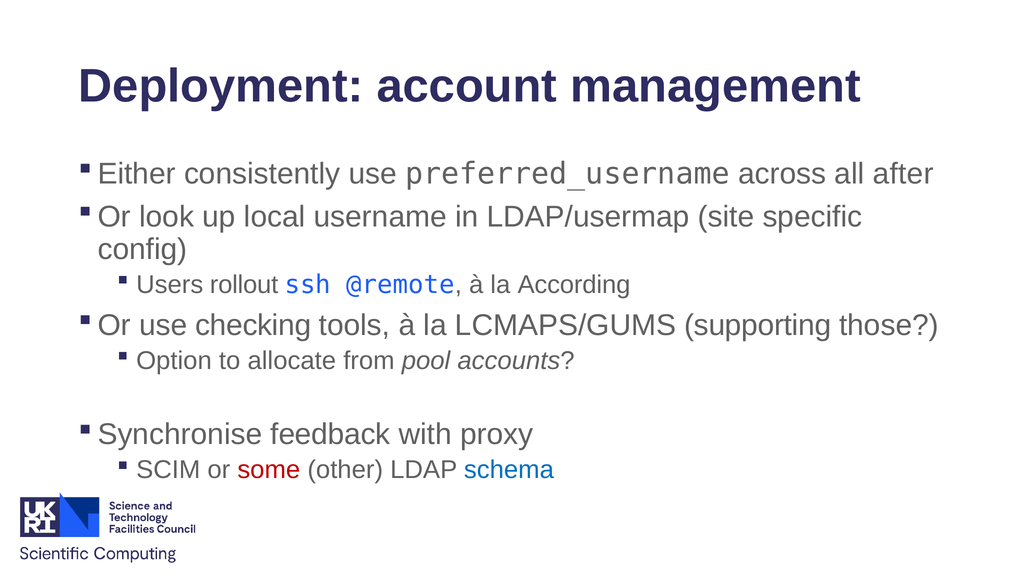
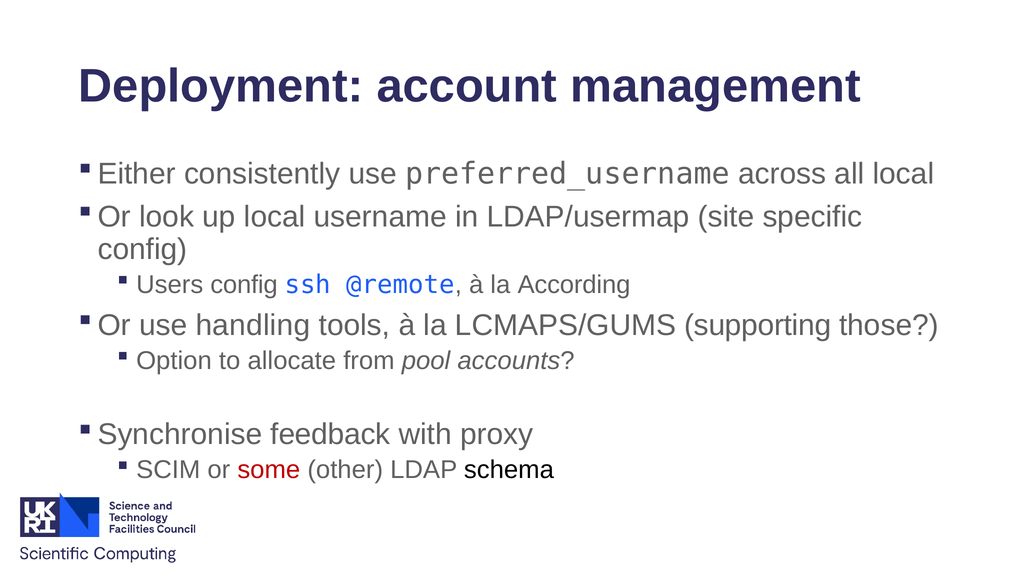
all after: after -> local
Users rollout: rollout -> config
checking: checking -> handling
schema colour: blue -> black
